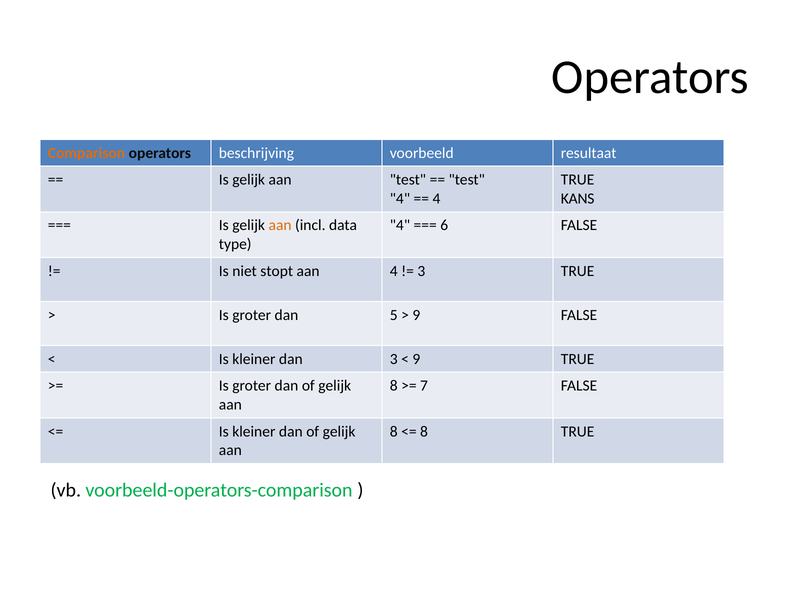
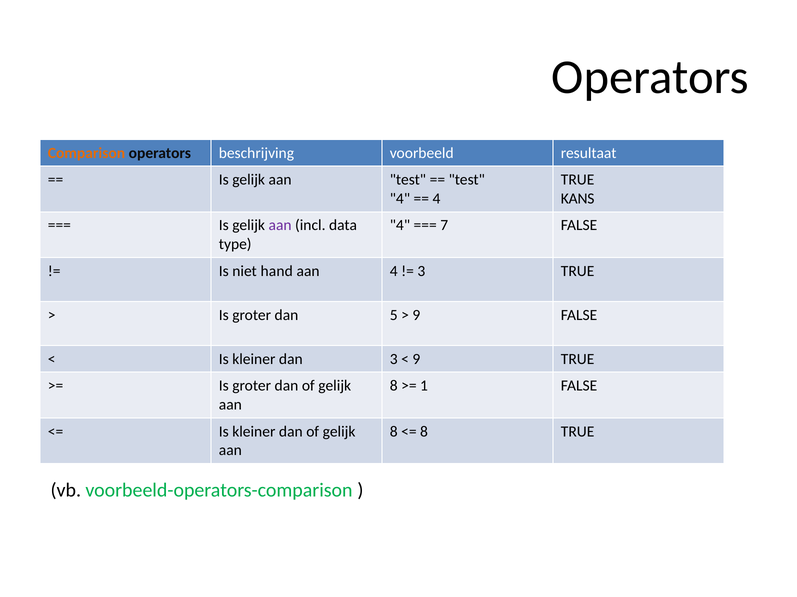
aan at (280, 226) colour: orange -> purple
6: 6 -> 7
stopt: stopt -> hand
7: 7 -> 1
